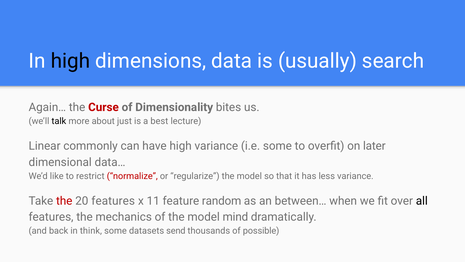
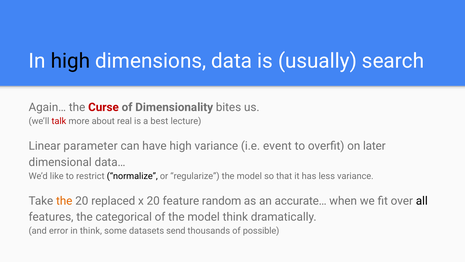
talk colour: black -> red
just: just -> real
commonly: commonly -> parameter
i.e some: some -> event
normalize colour: red -> black
the at (64, 201) colour: red -> orange
20 features: features -> replaced
x 11: 11 -> 20
between…: between… -> accurate…
mechanics: mechanics -> categorical
model mind: mind -> think
back: back -> error
